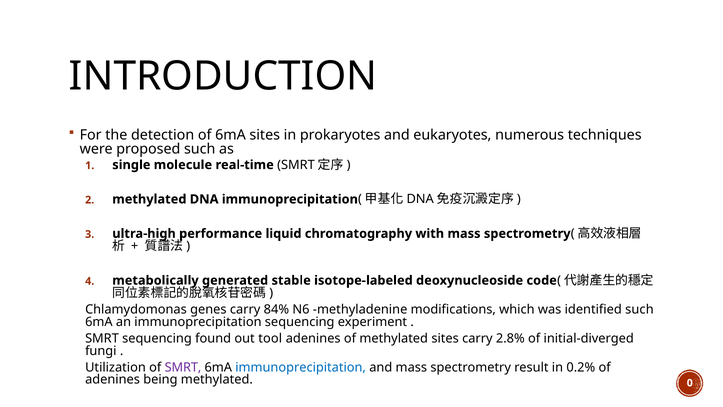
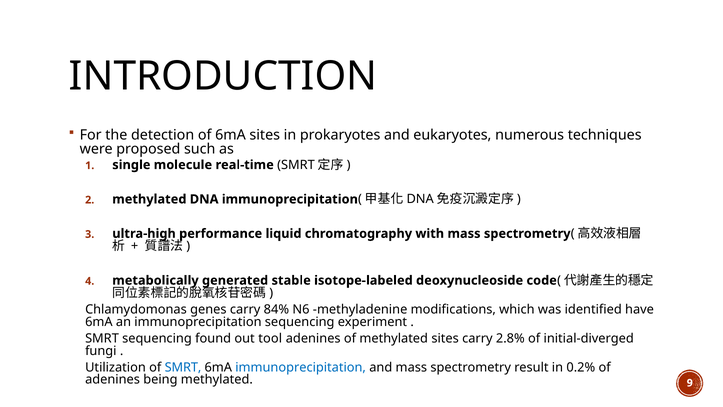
identified such: such -> have
SMRT at (183, 367) colour: purple -> blue
0: 0 -> 9
